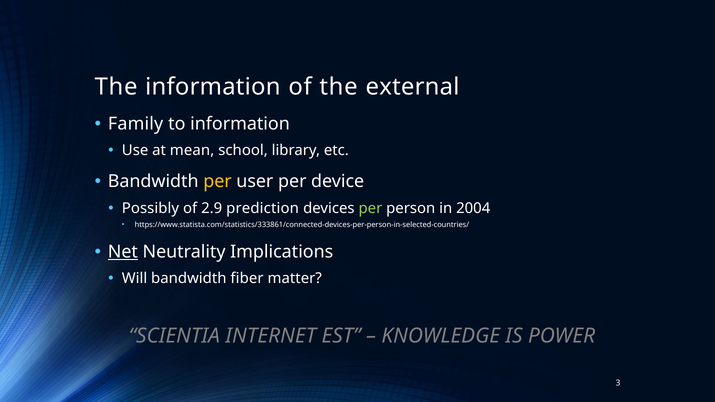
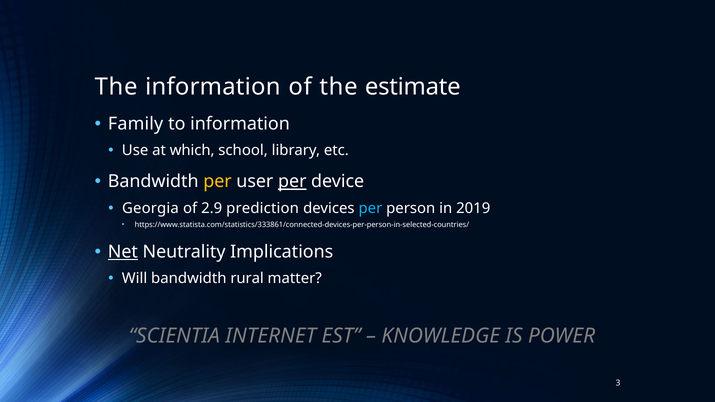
external: external -> estimate
mean: mean -> which
per at (292, 182) underline: none -> present
Possibly: Possibly -> Georgia
per at (370, 208) colour: light green -> light blue
2004: 2004 -> 2019
fiber: fiber -> rural
